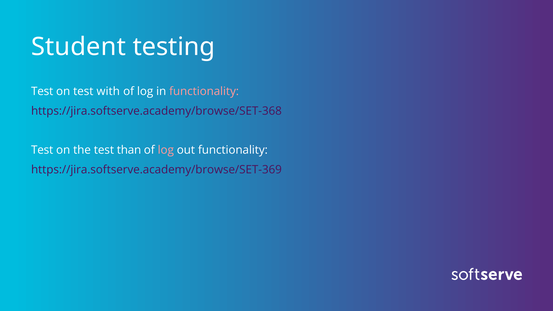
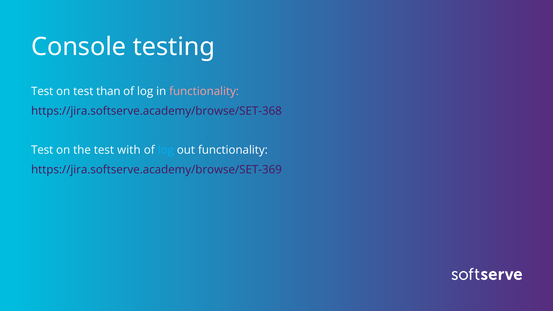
Student: Student -> Console
with: with -> than
than: than -> with
log at (166, 150) colour: pink -> light blue
